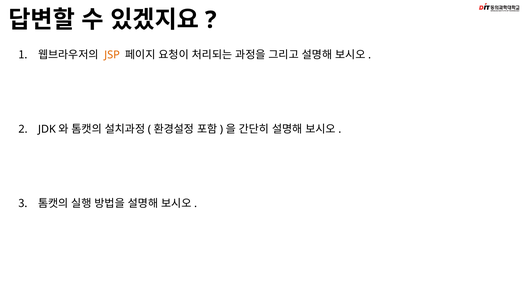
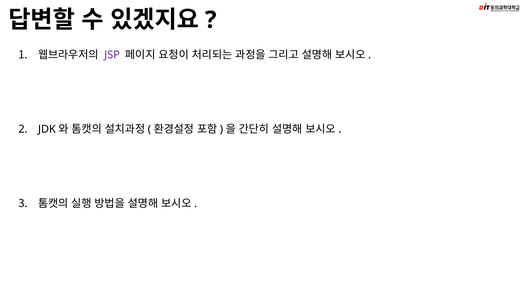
JSP colour: orange -> purple
